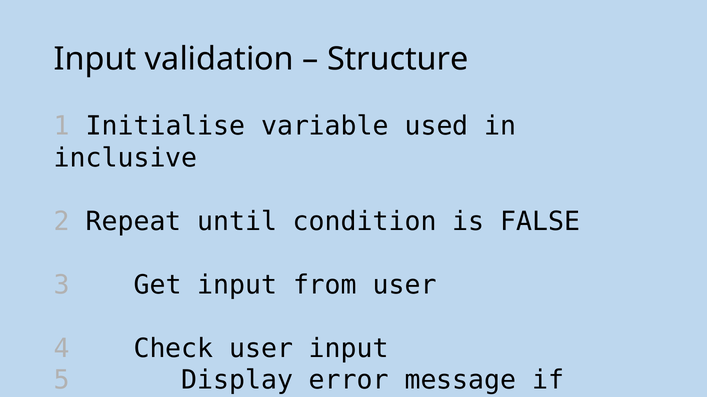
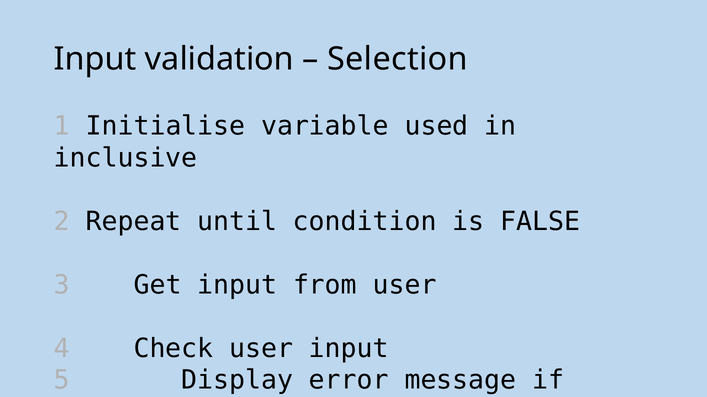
Structure: Structure -> Selection
